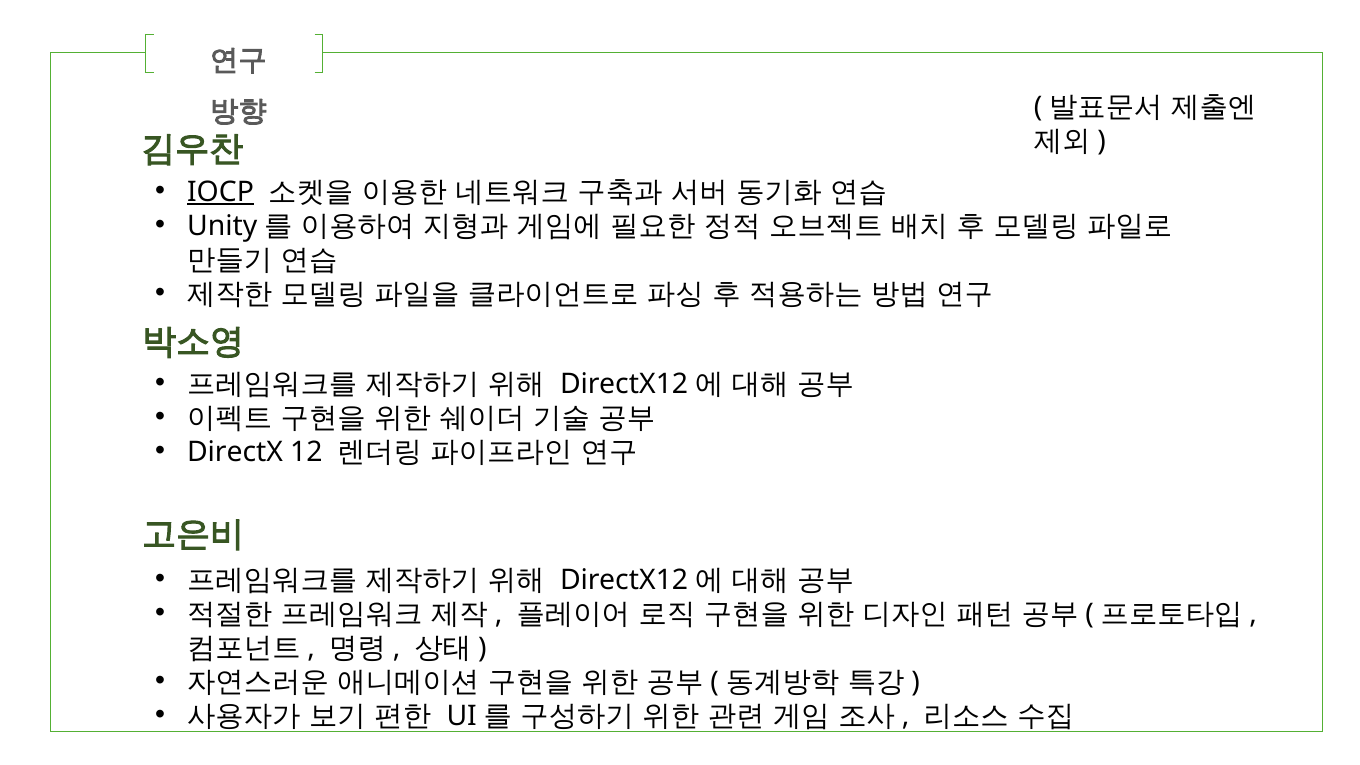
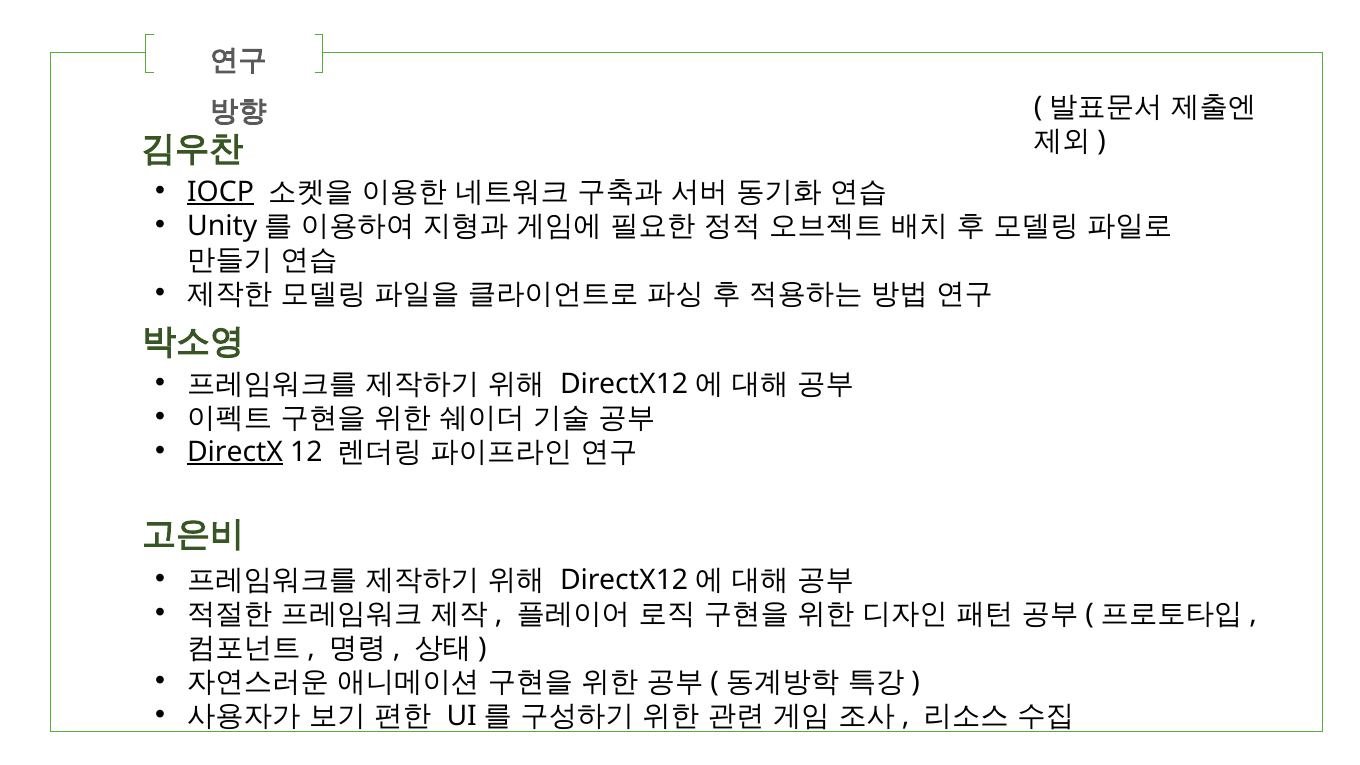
DirectX underline: none -> present
